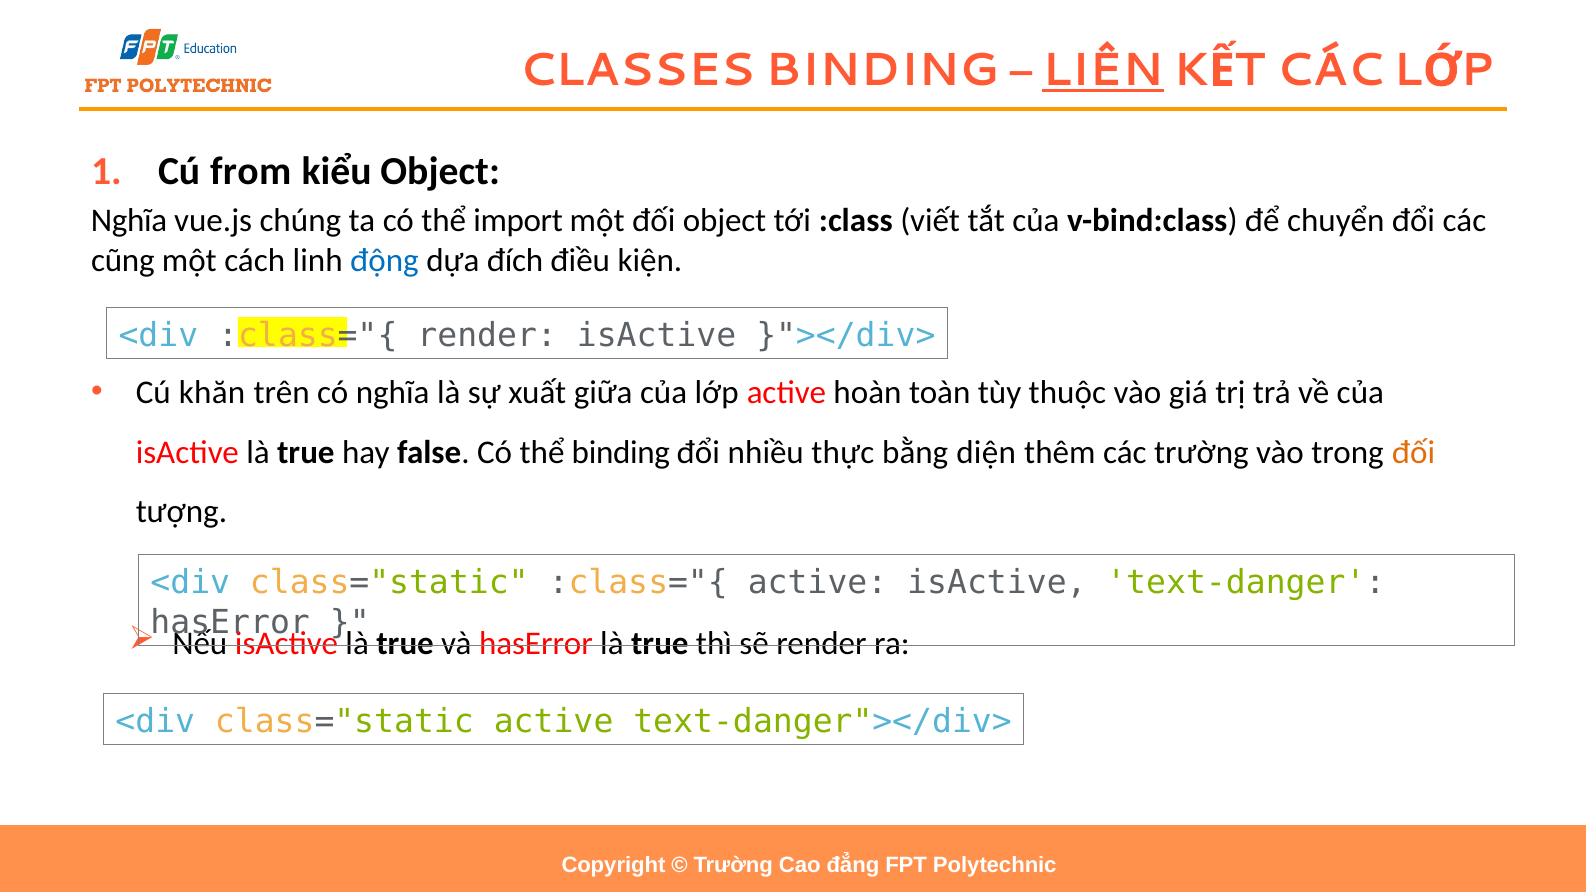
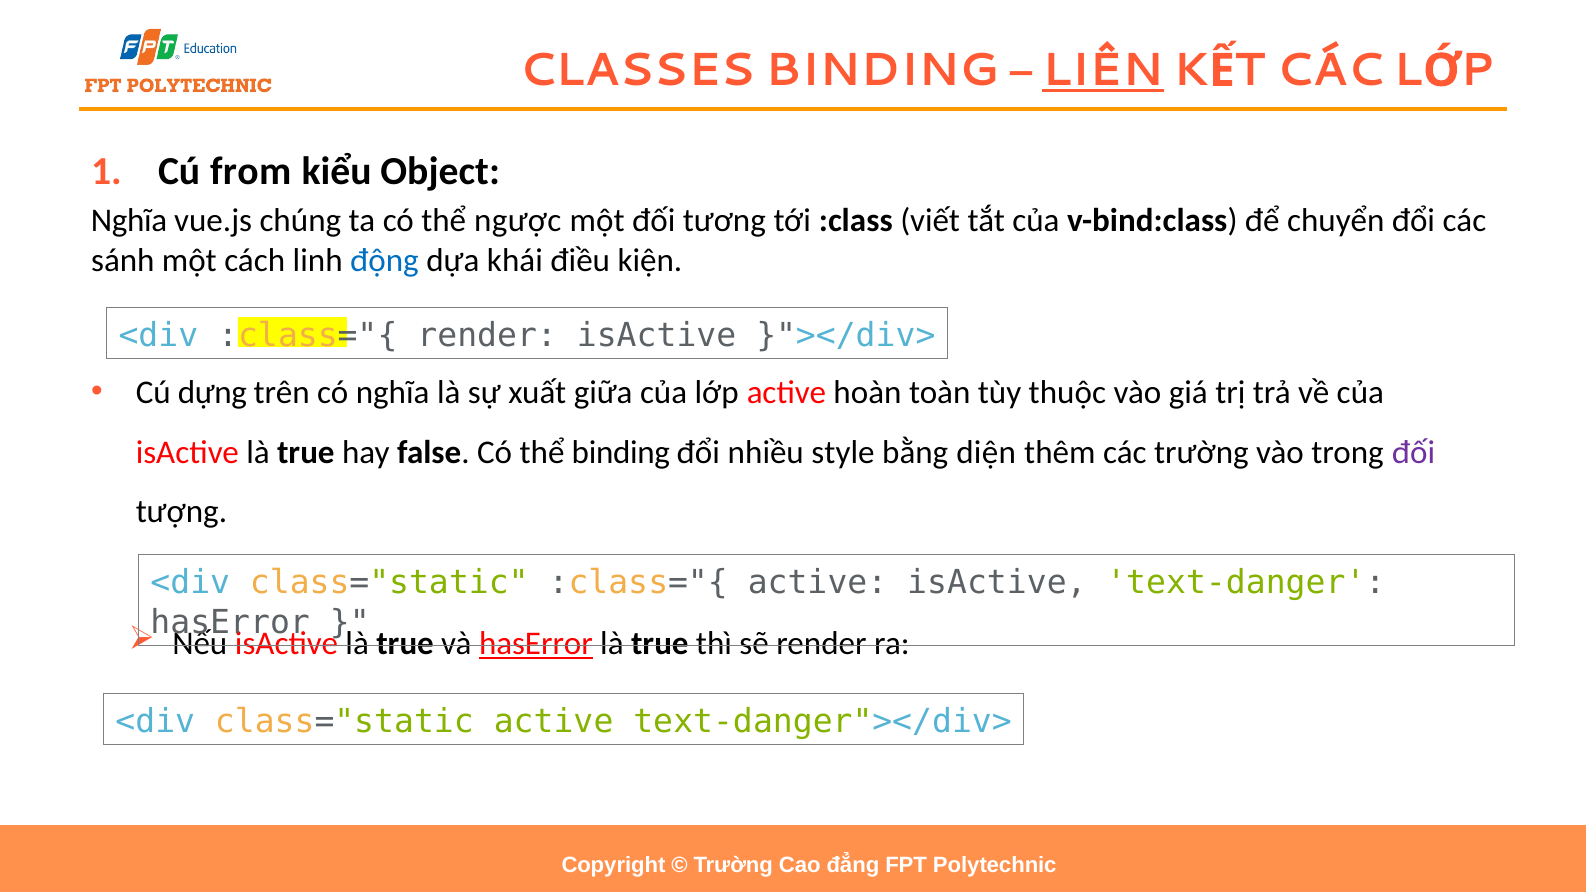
import: import -> ngược
đối object: object -> tương
cũng: cũng -> sánh
đích: đích -> khái
khăn: khăn -> dựng
thực: thực -> style
đối at (1414, 452) colour: orange -> purple
hasError at (536, 644) underline: none -> present
